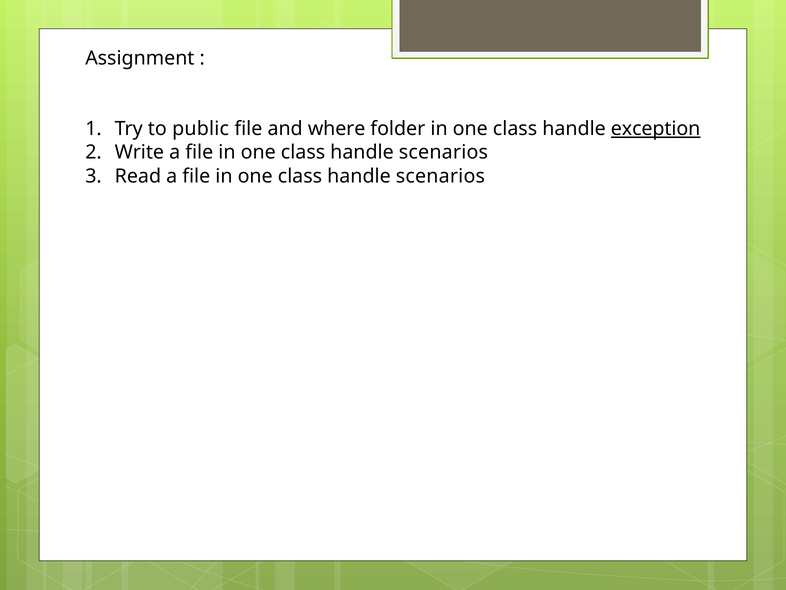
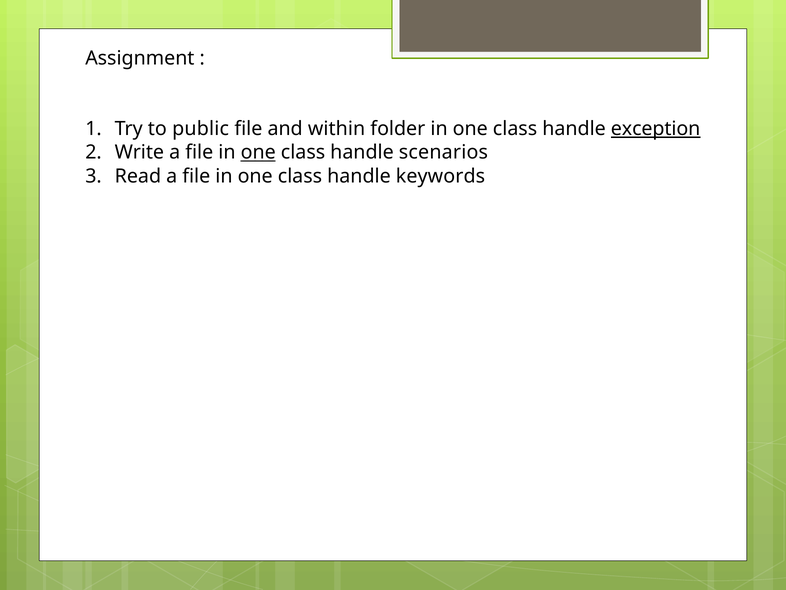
where: where -> within
one at (258, 152) underline: none -> present
scenarios at (440, 176): scenarios -> keywords
